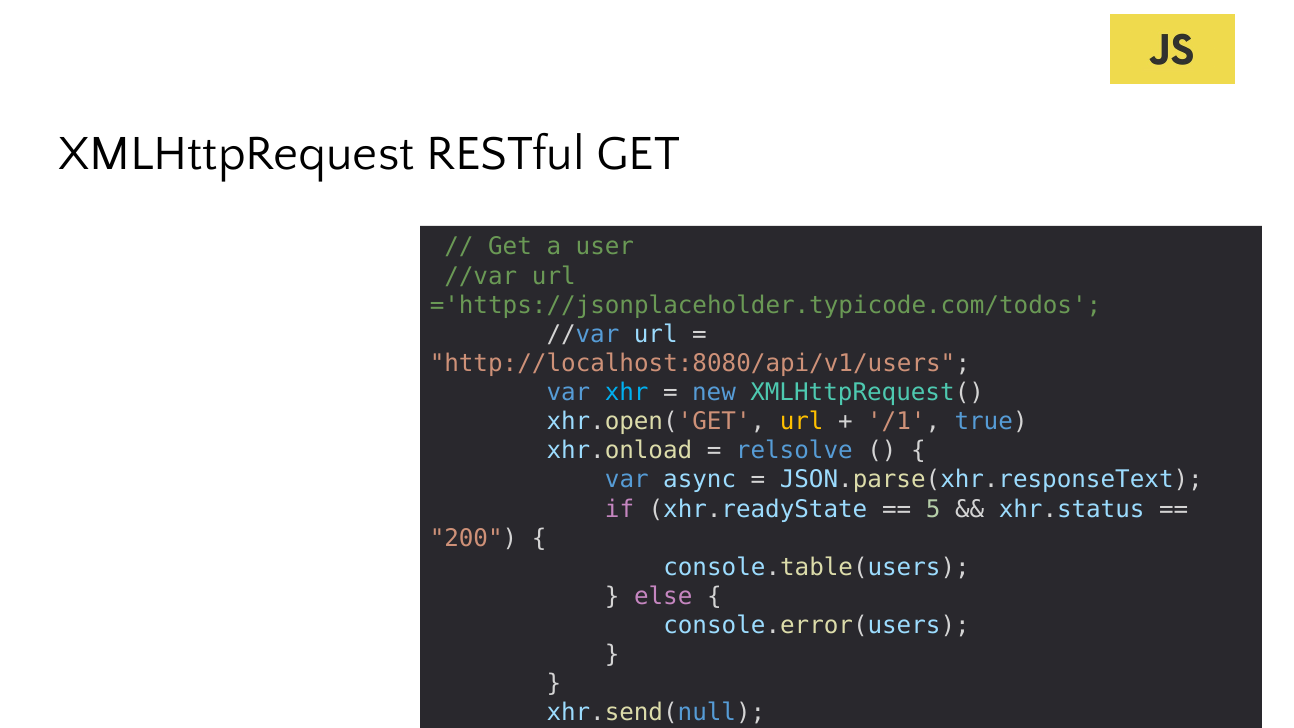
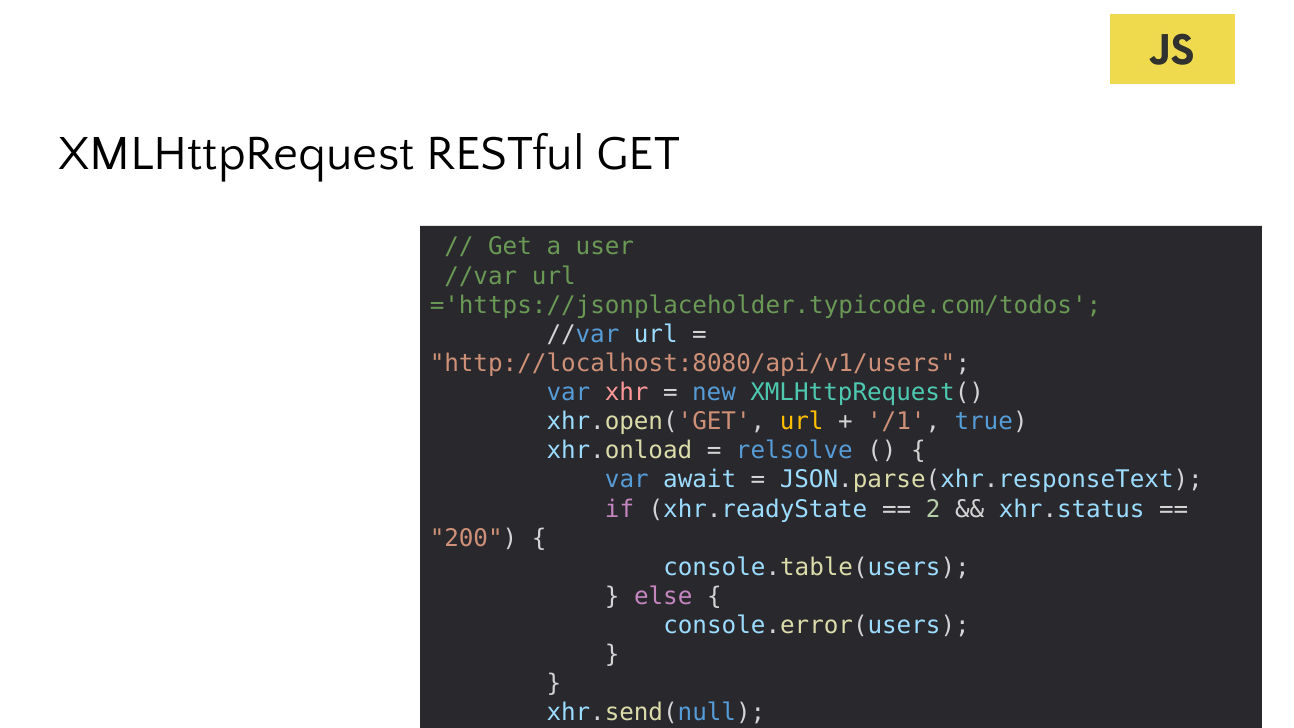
xhr colour: light blue -> pink
async: async -> await
5: 5 -> 2
